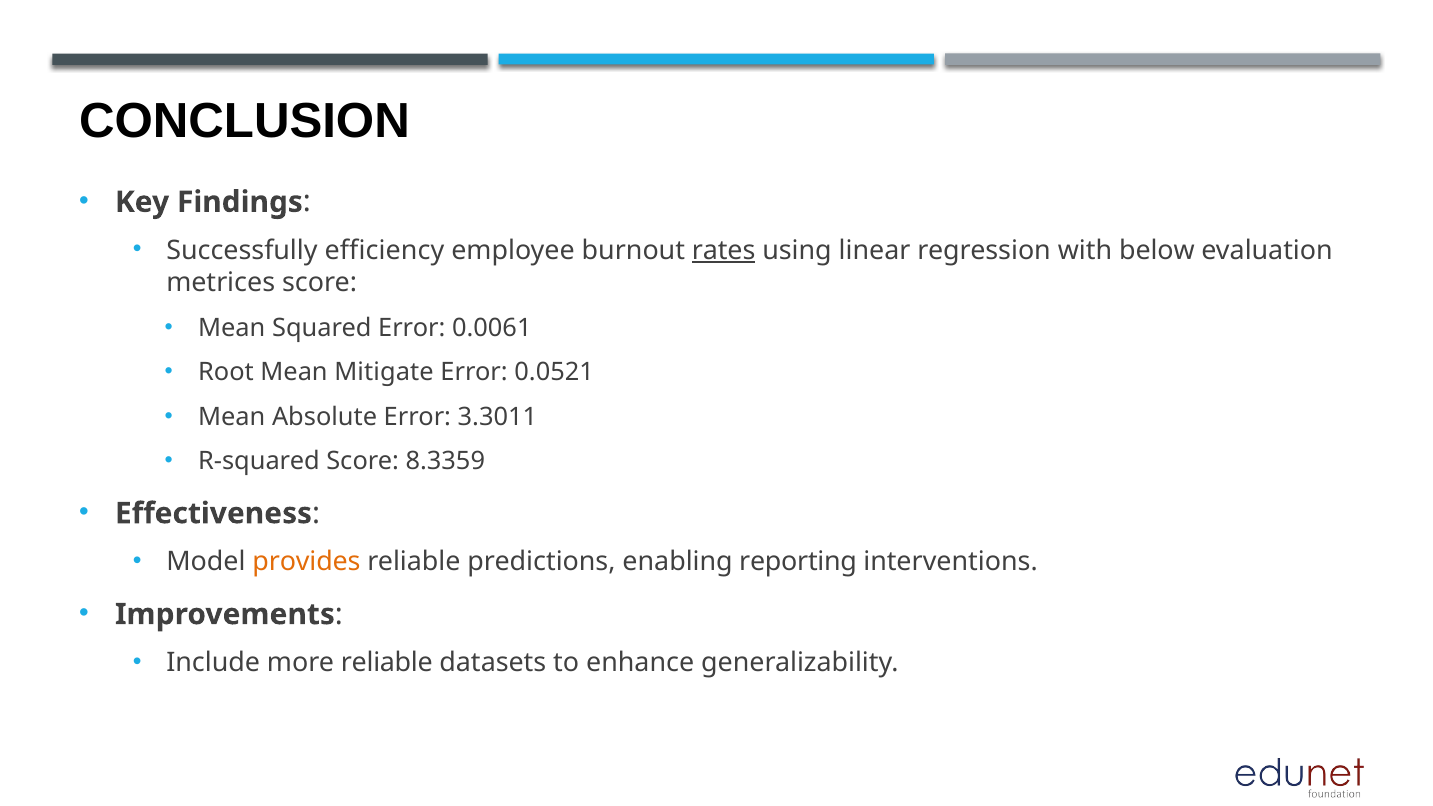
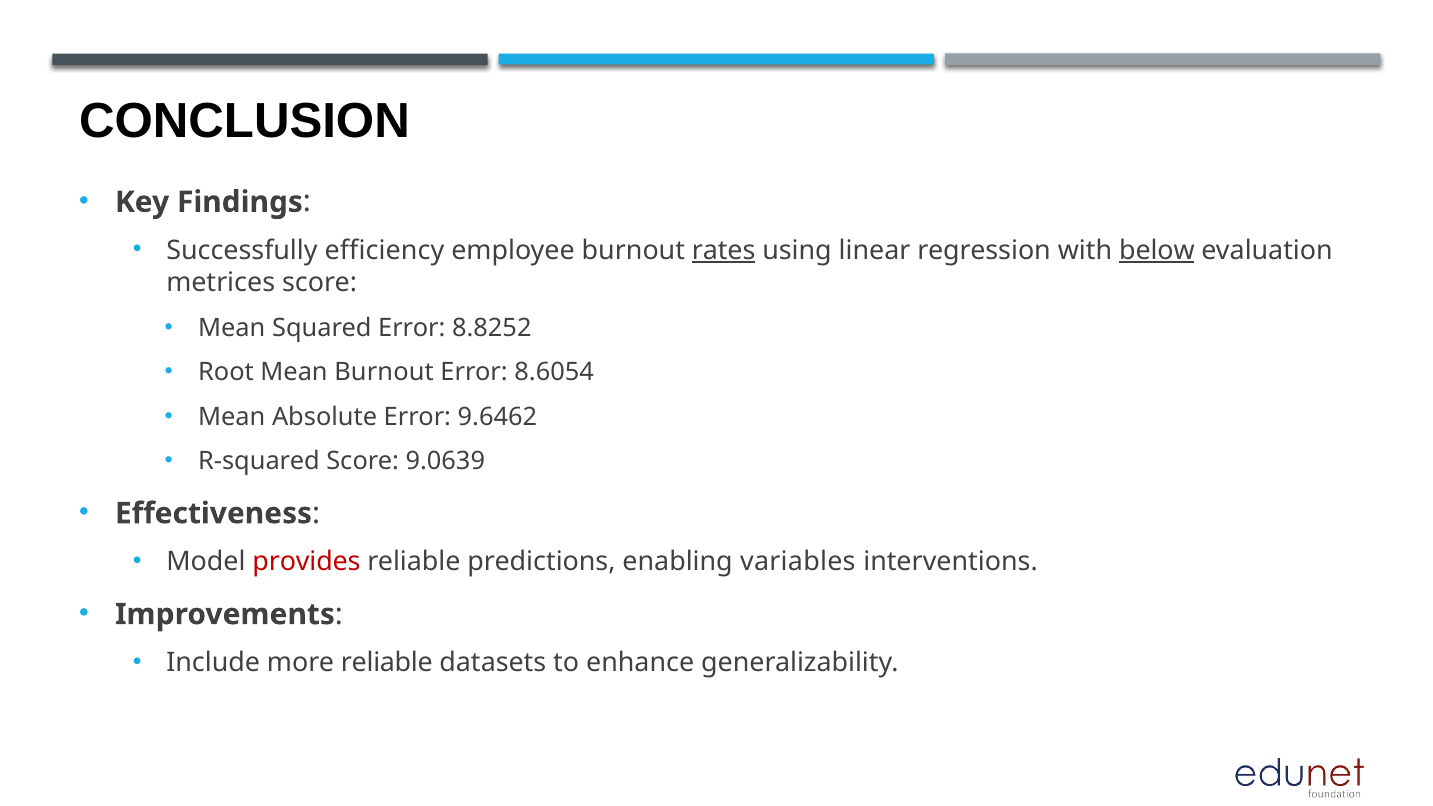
below underline: none -> present
0.0061: 0.0061 -> 8.8252
Mean Mitigate: Mitigate -> Burnout
0.0521: 0.0521 -> 8.6054
3.3011: 3.3011 -> 9.6462
8.3359: 8.3359 -> 9.0639
provides colour: orange -> red
reporting: reporting -> variables
